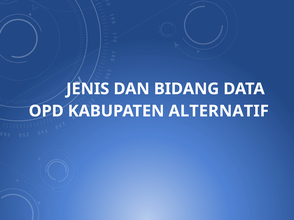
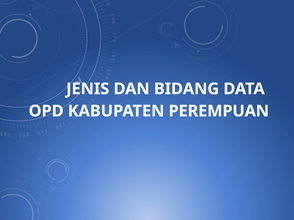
ALTERNATIF: ALTERNATIF -> PEREMPUAN
